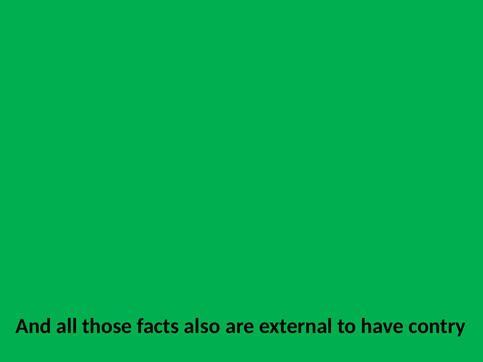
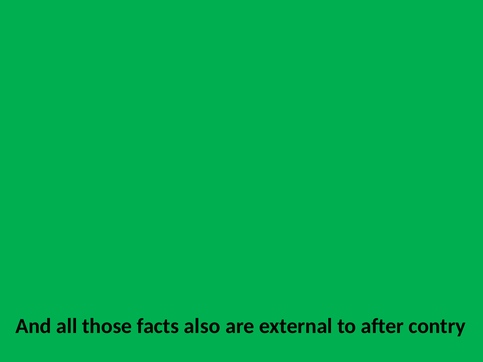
have: have -> after
